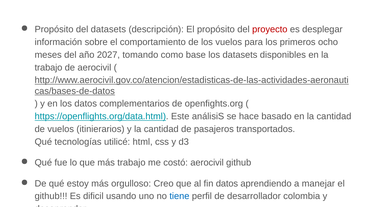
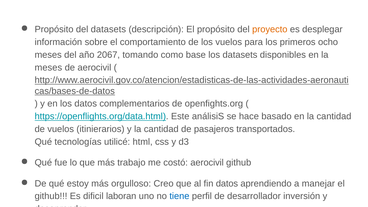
proyecto colour: red -> orange
2027: 2027 -> 2067
trabajo at (48, 67): trabajo -> meses
usando: usando -> laboran
colombia: colombia -> inversión
